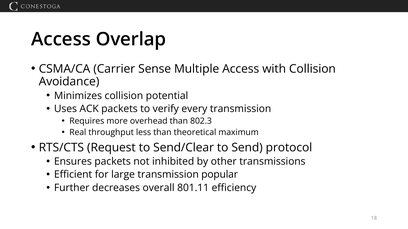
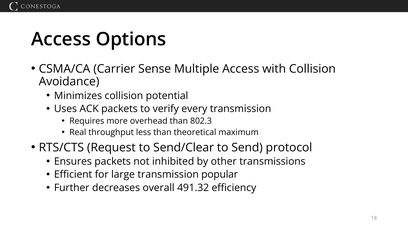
Overlap: Overlap -> Options
801.11: 801.11 -> 491.32
